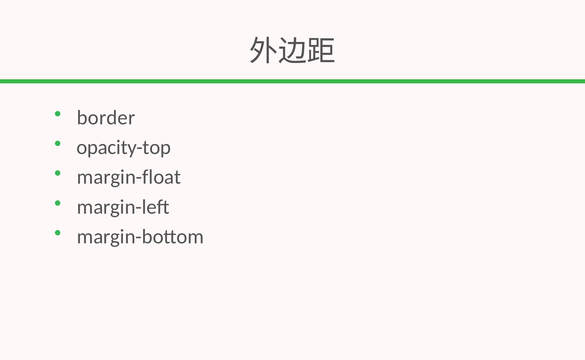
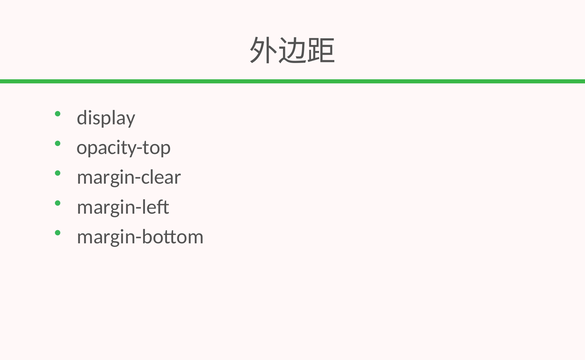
border: border -> display
margin-float: margin-float -> margin-clear
